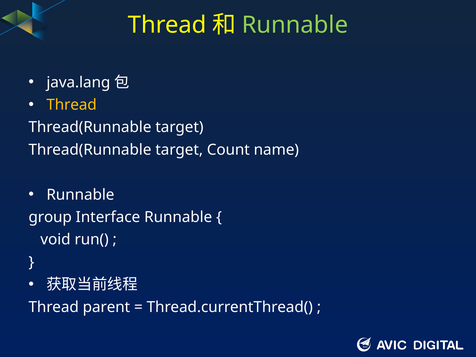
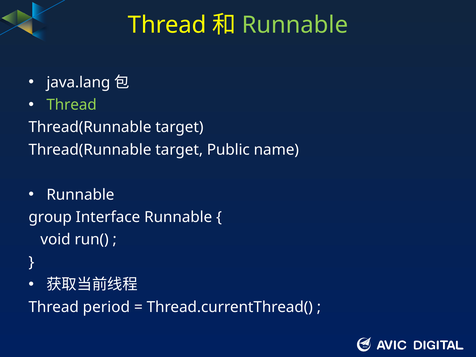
Thread at (72, 105) colour: yellow -> light green
Count: Count -> Public
parent: parent -> period
